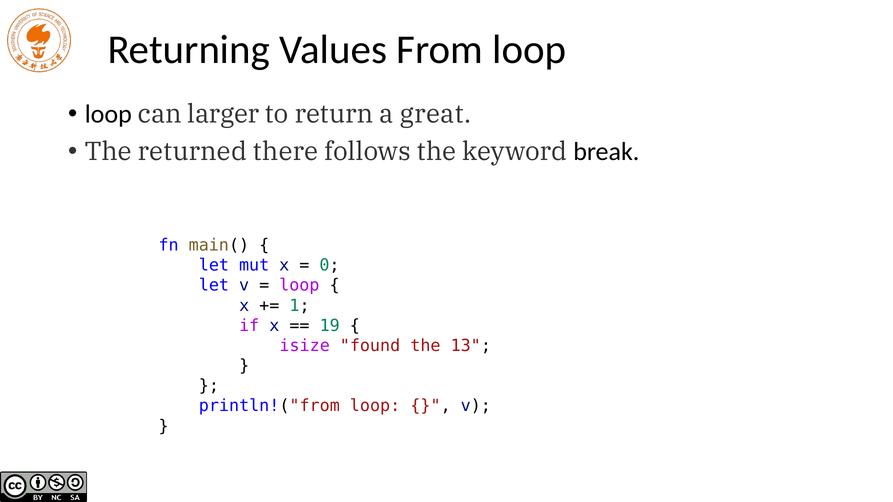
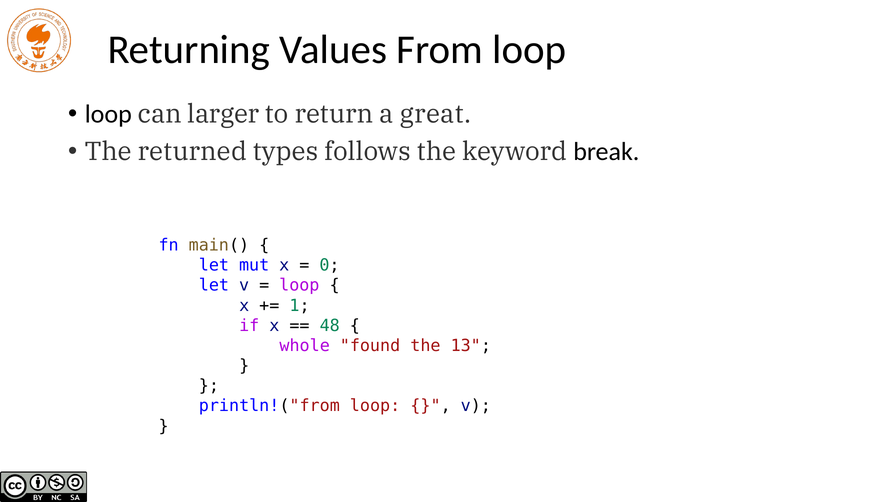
there: there -> types
19: 19 -> 48
isize: isize -> whole
